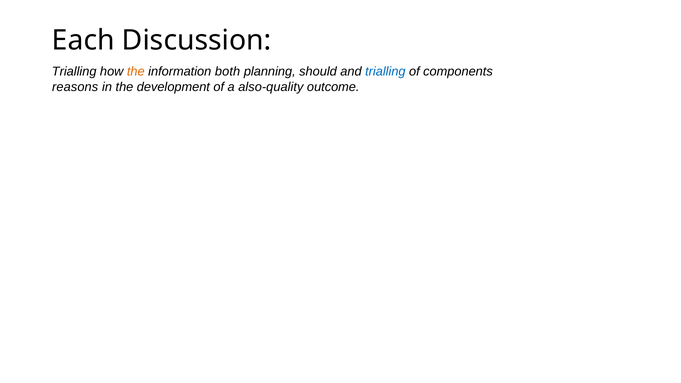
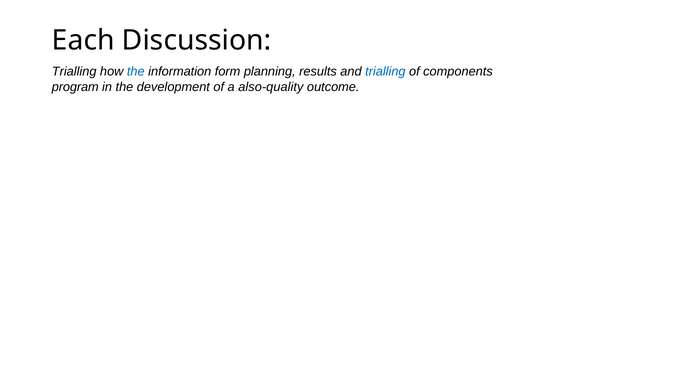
the at (136, 72) colour: orange -> blue
both: both -> form
should: should -> results
reasons: reasons -> program
